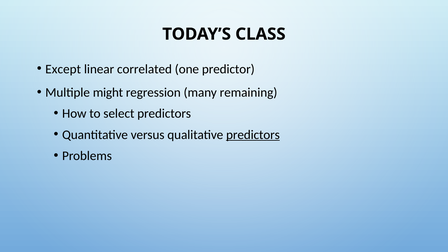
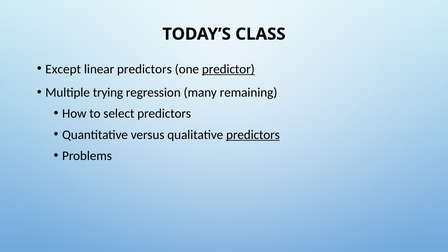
linear correlated: correlated -> predictors
predictor underline: none -> present
might: might -> trying
